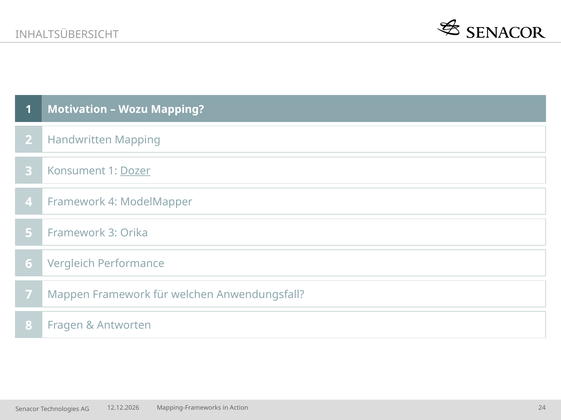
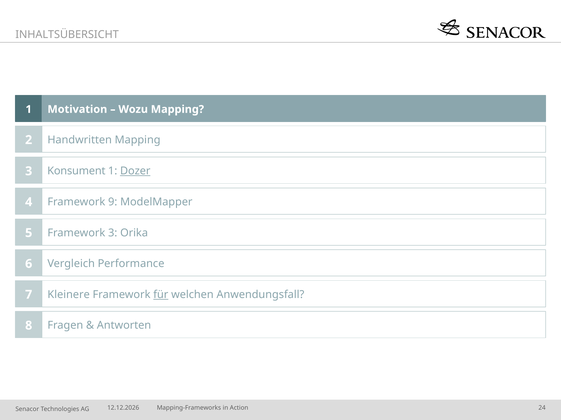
Framework 4: 4 -> 9
Mappen: Mappen -> Kleinere
für underline: none -> present
